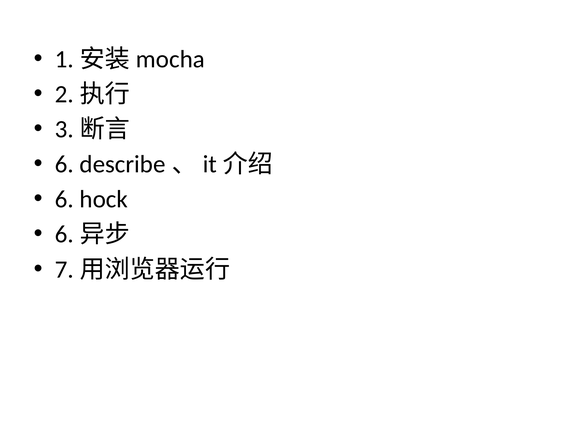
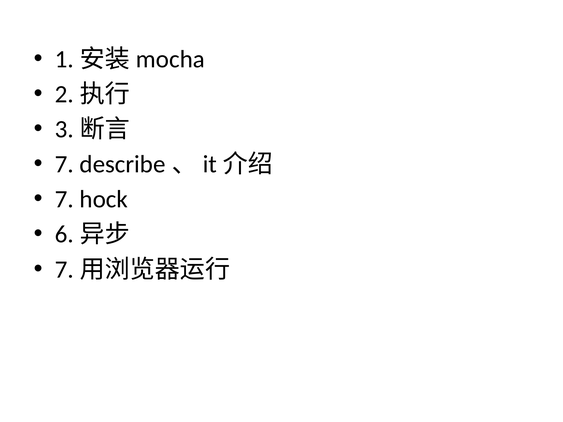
6 at (64, 164): 6 -> 7
6 at (64, 199): 6 -> 7
